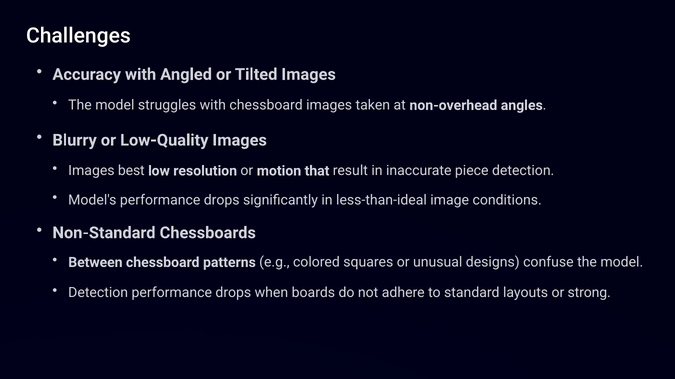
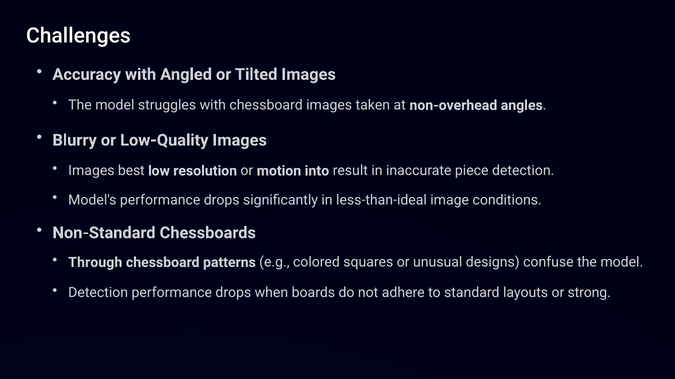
that: that -> into
Between: Between -> Through
